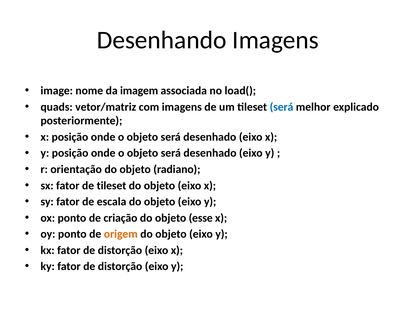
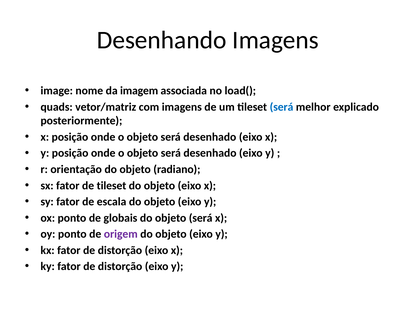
criação: criação -> globais
do objeto esse: esse -> será
origem colour: orange -> purple
